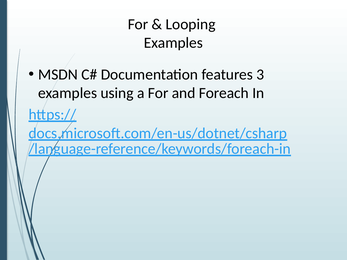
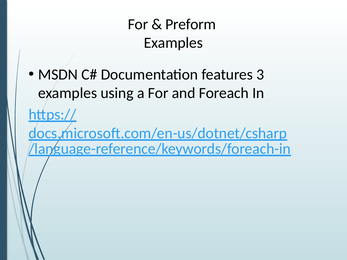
Looping: Looping -> Preform
